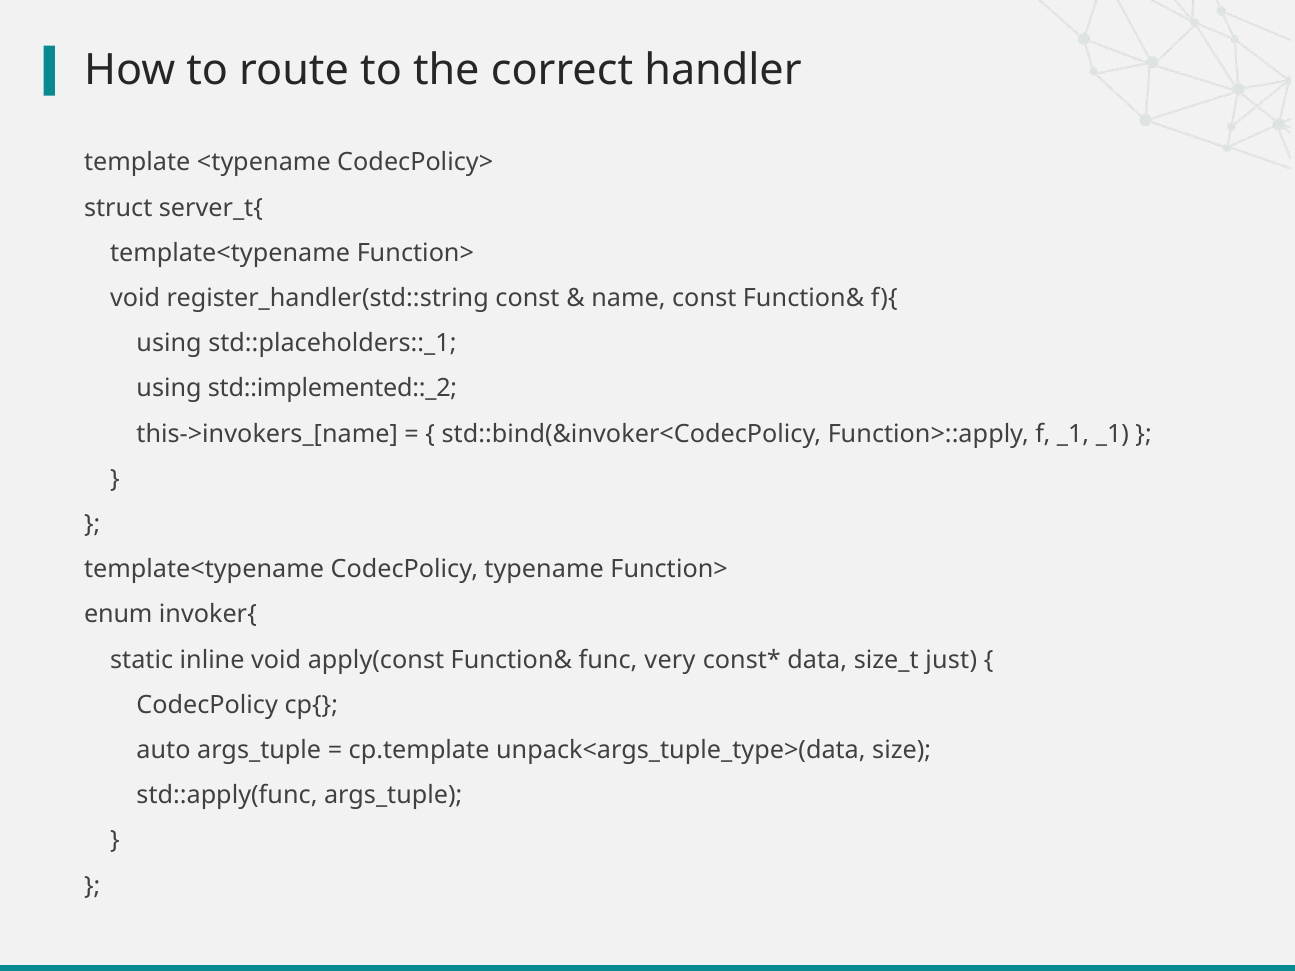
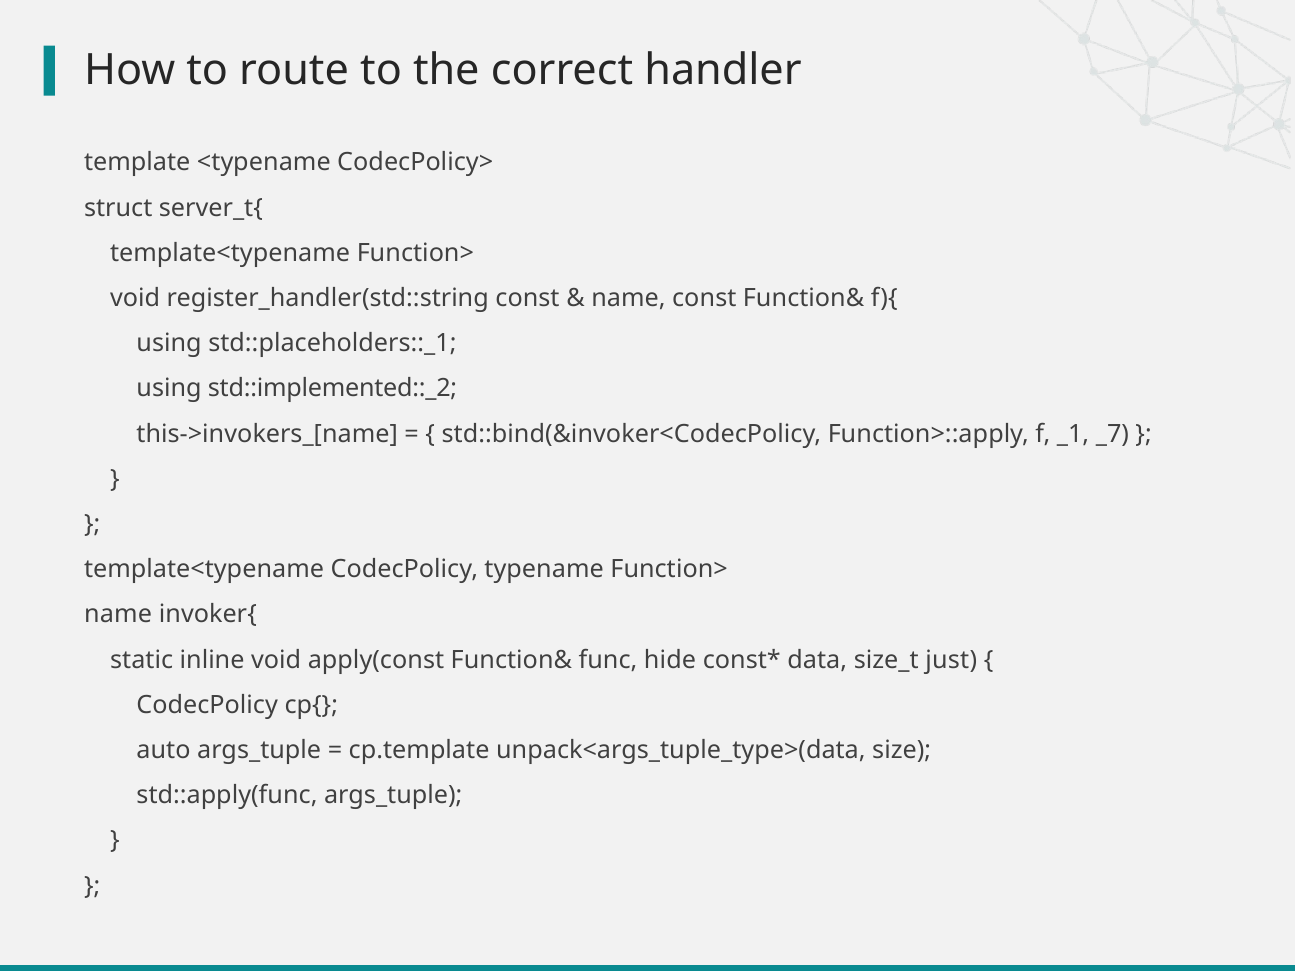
_1 _1: _1 -> _7
enum at (118, 615): enum -> name
very: very -> hide
